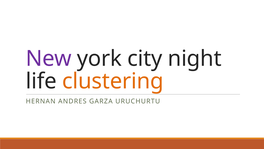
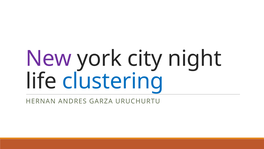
clustering colour: orange -> blue
